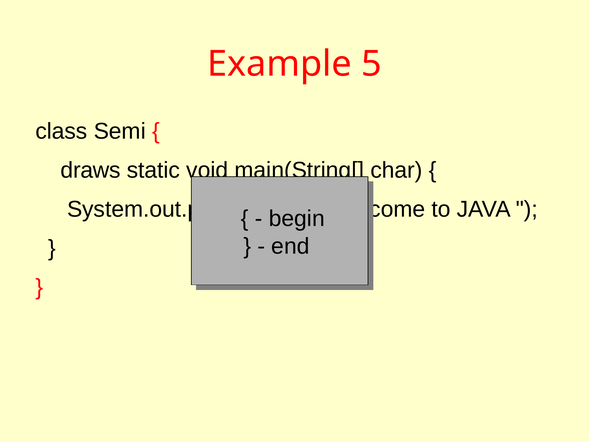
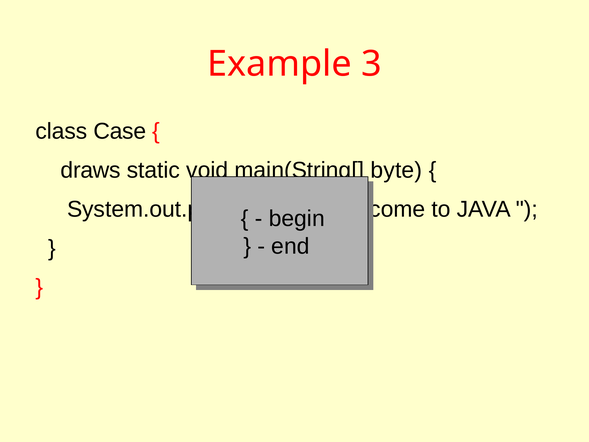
5: 5 -> 3
Semi: Semi -> Case
char: char -> byte
